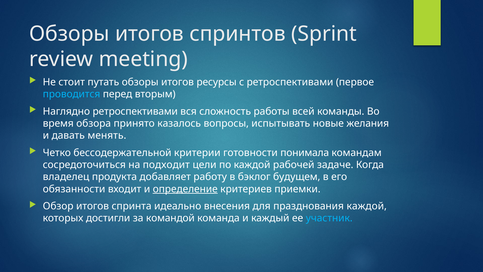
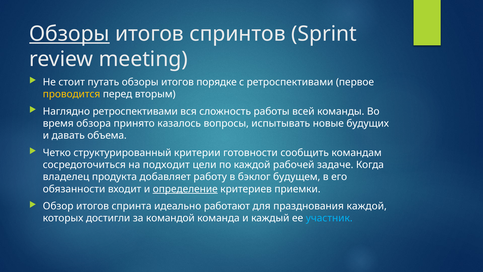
Обзоры at (69, 34) underline: none -> present
ресурсы: ресурсы -> порядке
проводится colour: light blue -> yellow
желания: желания -> будущих
менять: менять -> объема
бессодержательной: бессодержательной -> структурированный
понимала: понимала -> сообщить
внесения: внесения -> работают
